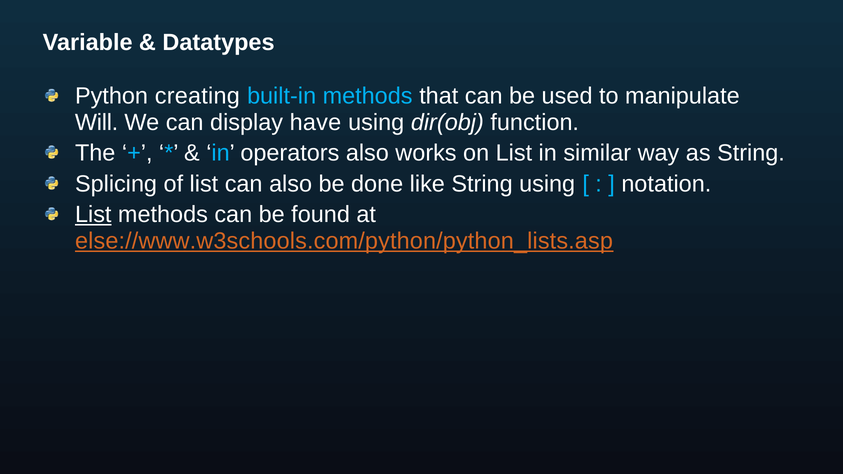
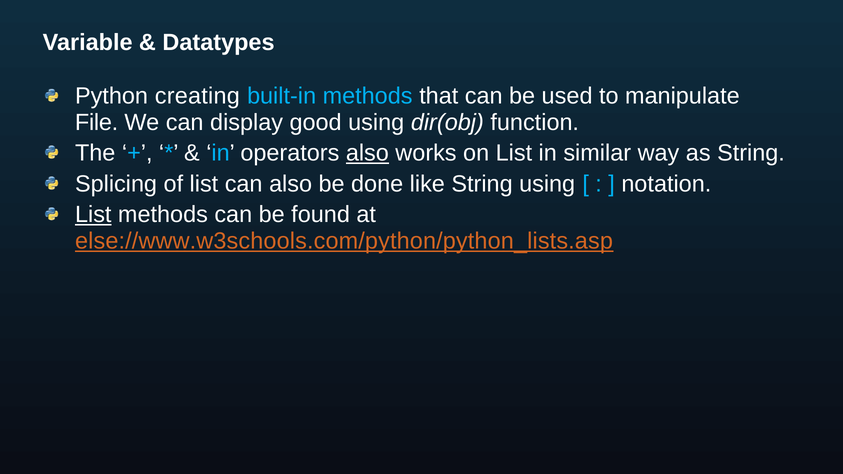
Will: Will -> File
have: have -> good
also at (367, 153) underline: none -> present
